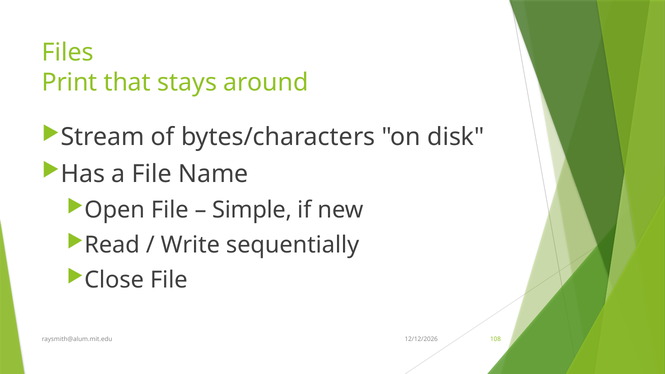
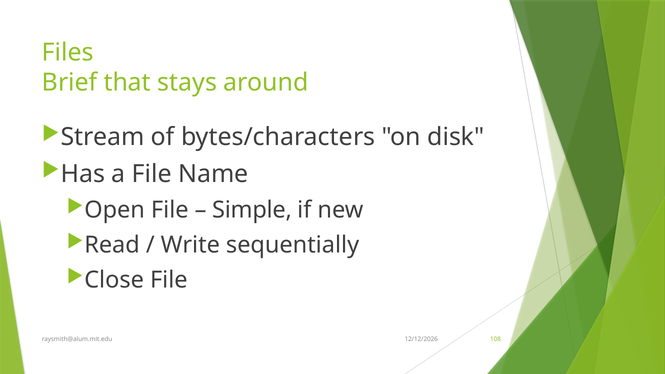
Print: Print -> Brief
